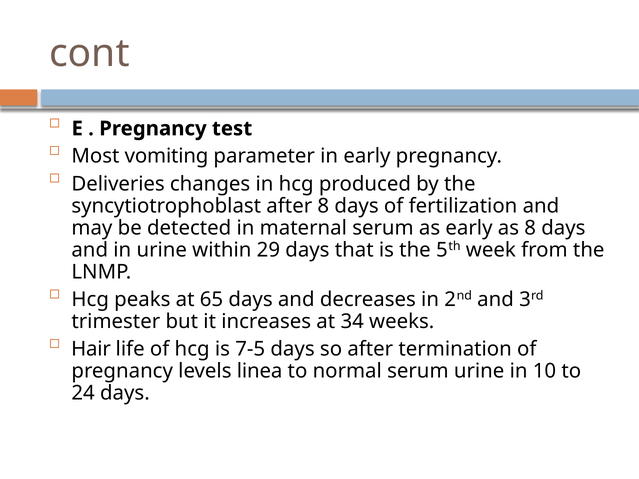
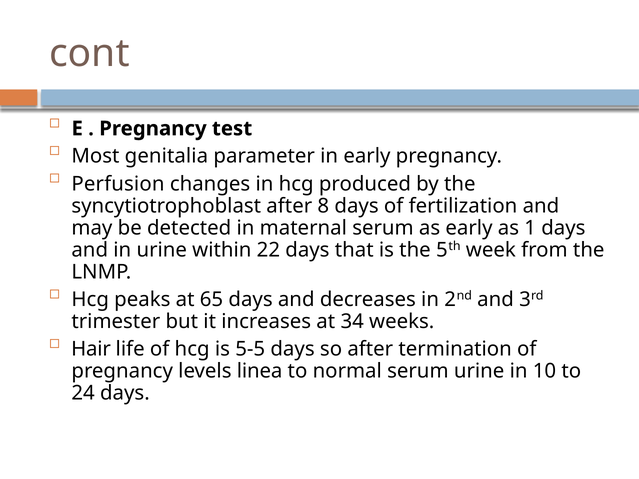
vomiting: vomiting -> genitalia
Deliveries: Deliveries -> Perfusion
as 8: 8 -> 1
29: 29 -> 22
7-5: 7-5 -> 5-5
